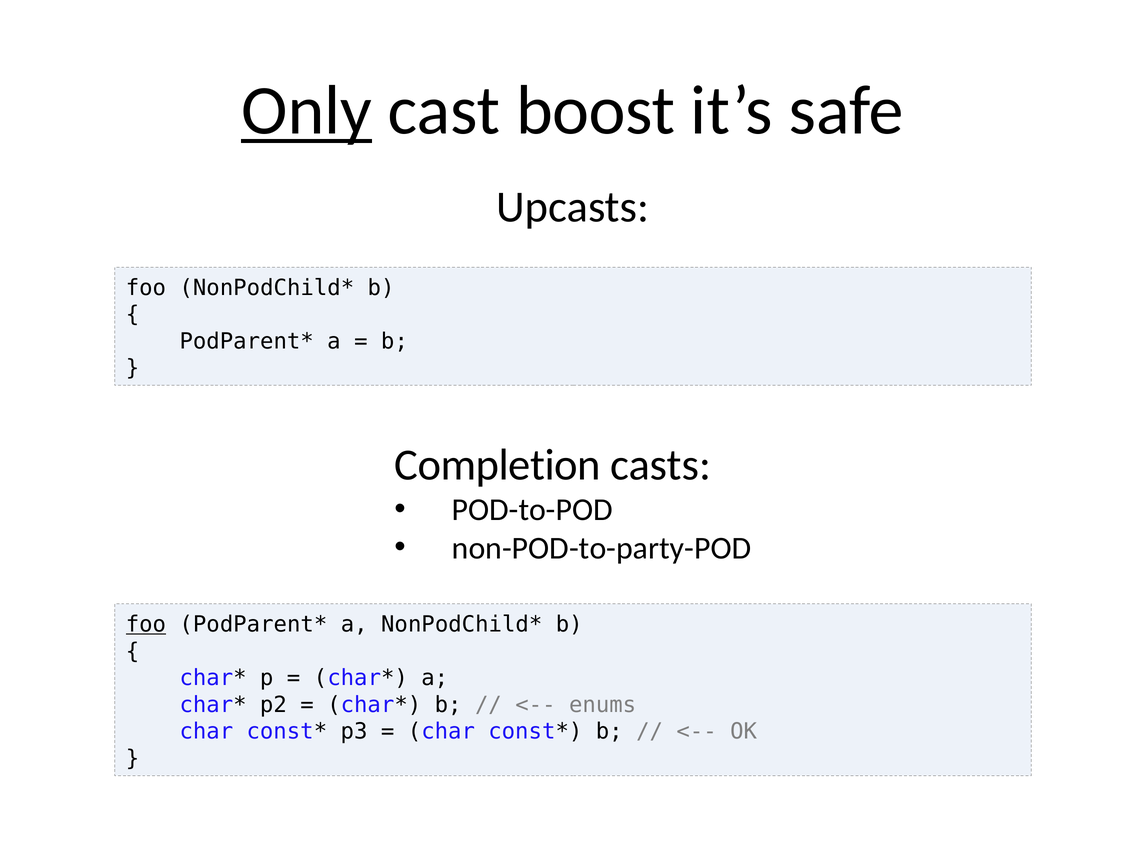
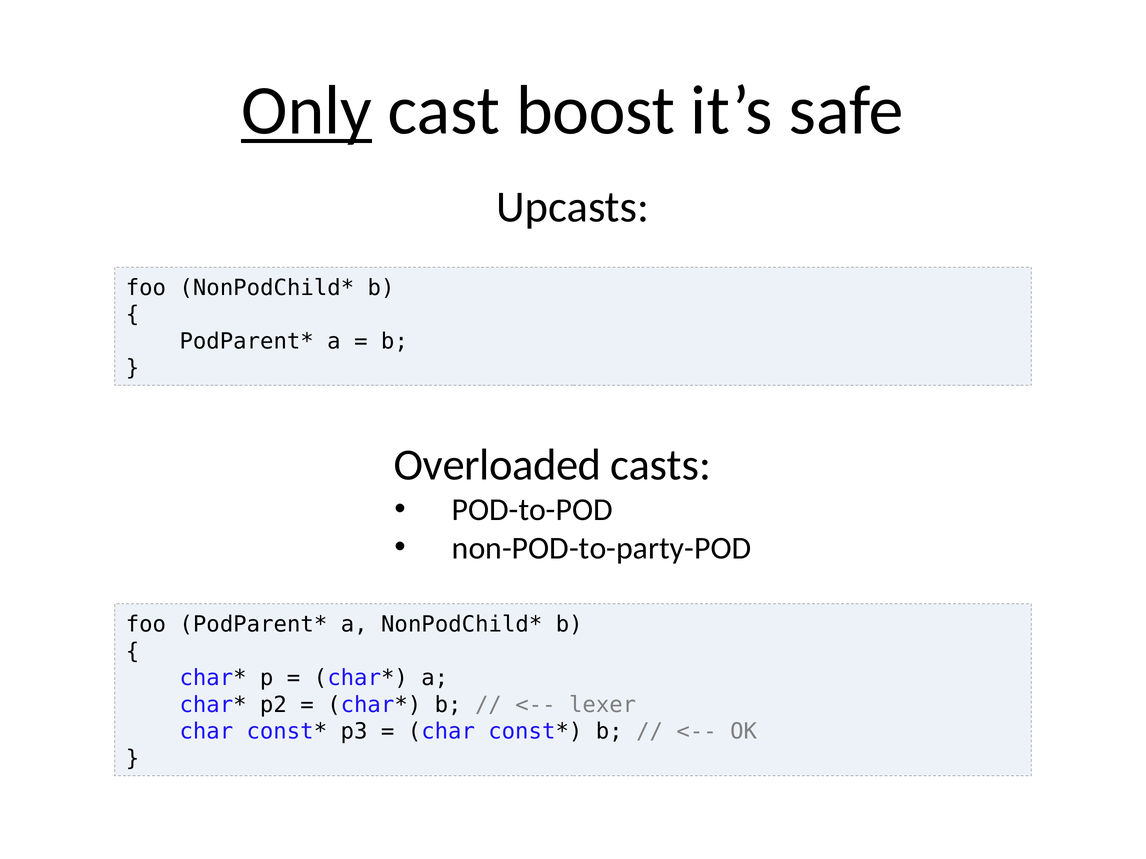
Completion: Completion -> Overloaded
foo at (146, 625) underline: present -> none
enums: enums -> lexer
